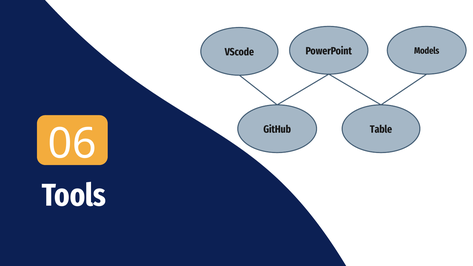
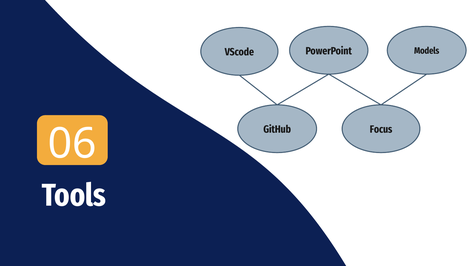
Table: Table -> Focus
